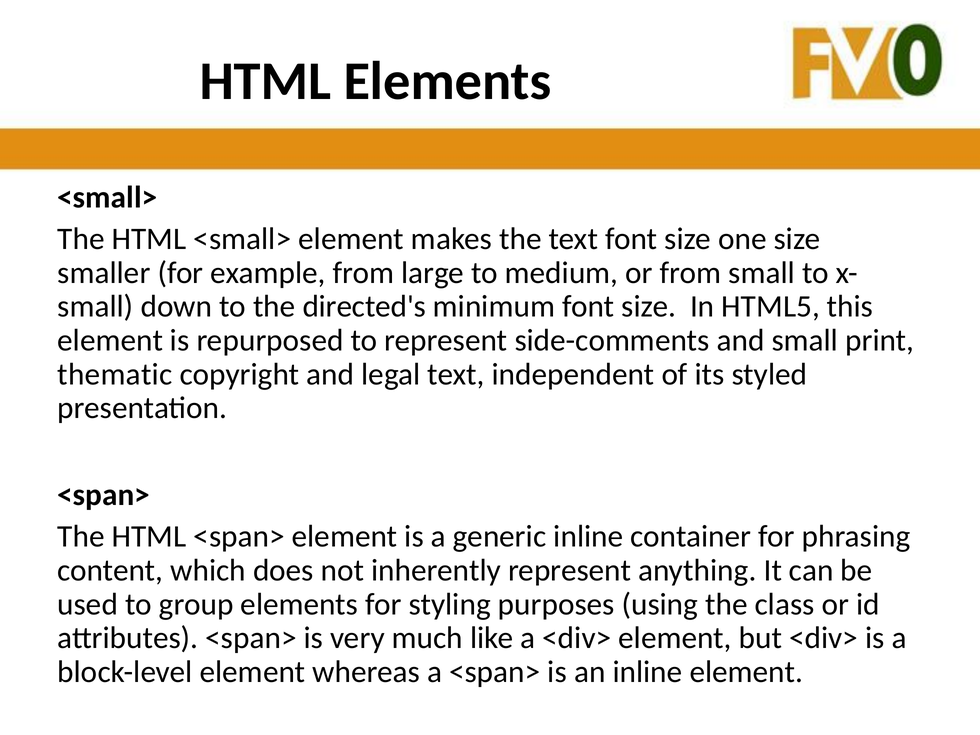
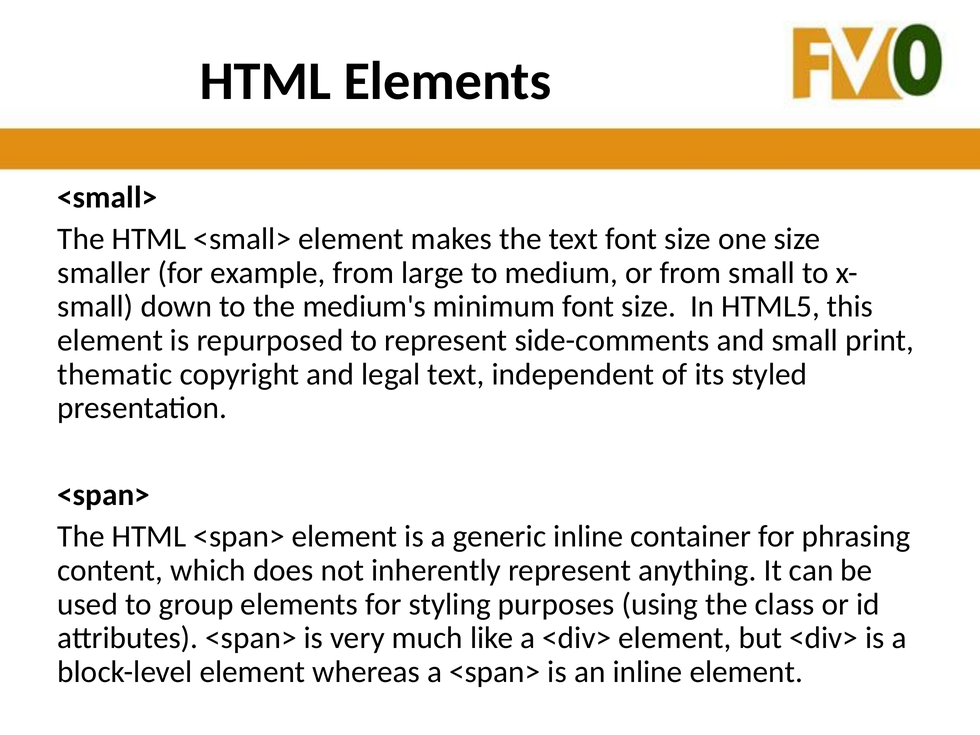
directed's: directed's -> medium's
